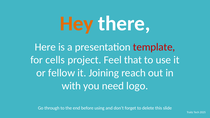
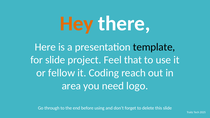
template colour: red -> black
for cells: cells -> slide
Joining: Joining -> Coding
with: with -> area
